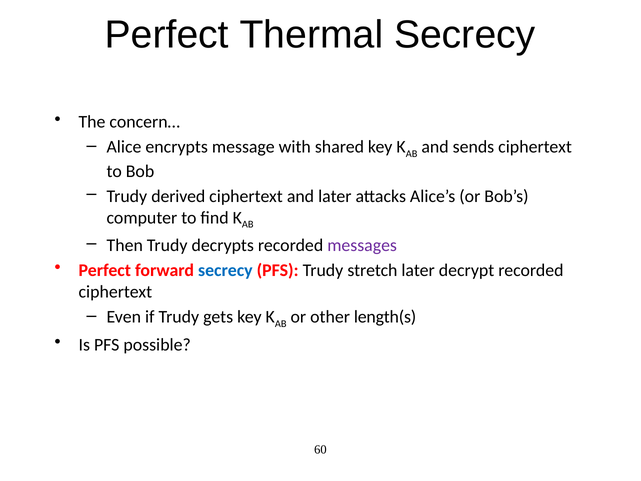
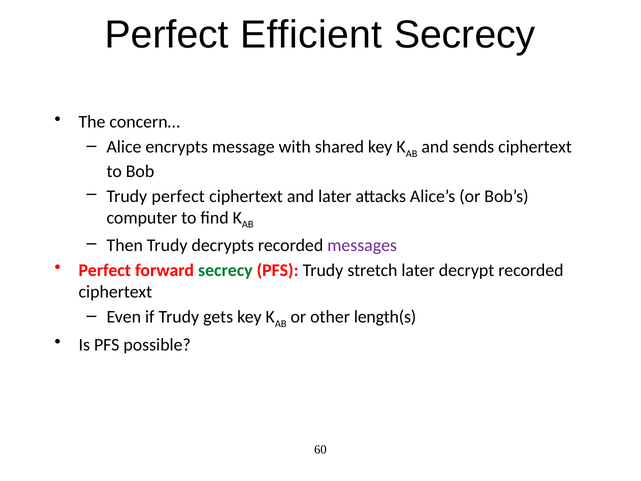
Thermal: Thermal -> Efficient
Trudy derived: derived -> perfect
secrecy at (225, 270) colour: blue -> green
